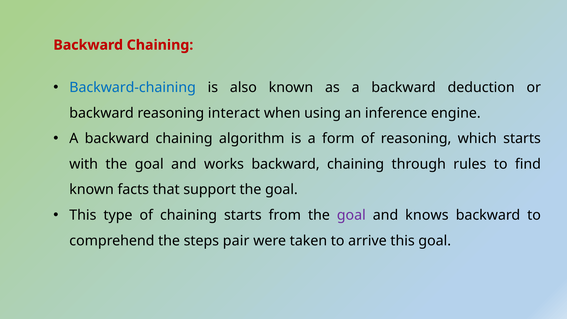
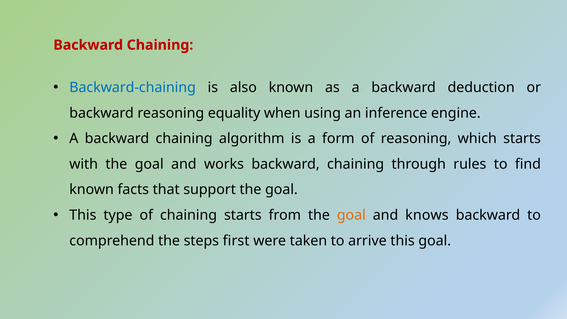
interact: interact -> equality
goal at (351, 215) colour: purple -> orange
pair: pair -> first
